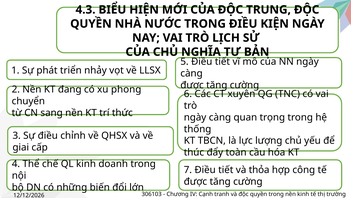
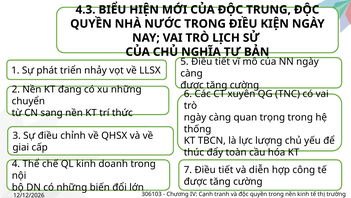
xu phong: phong -> những
thỏa: thỏa -> diễn
